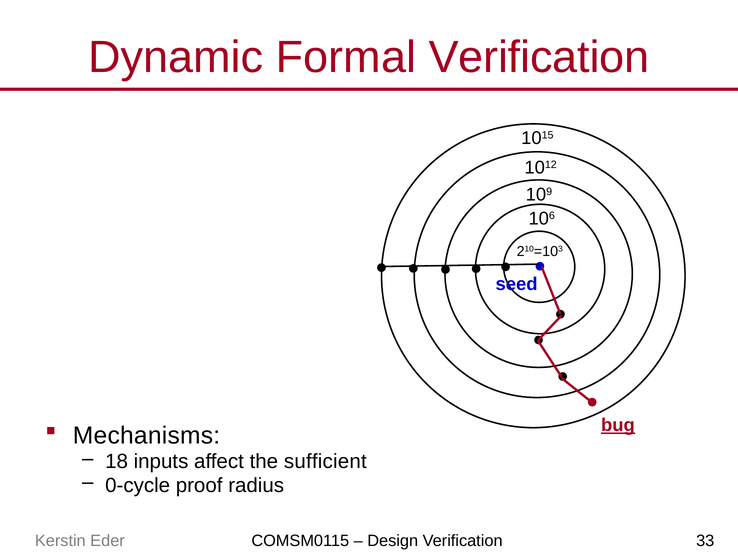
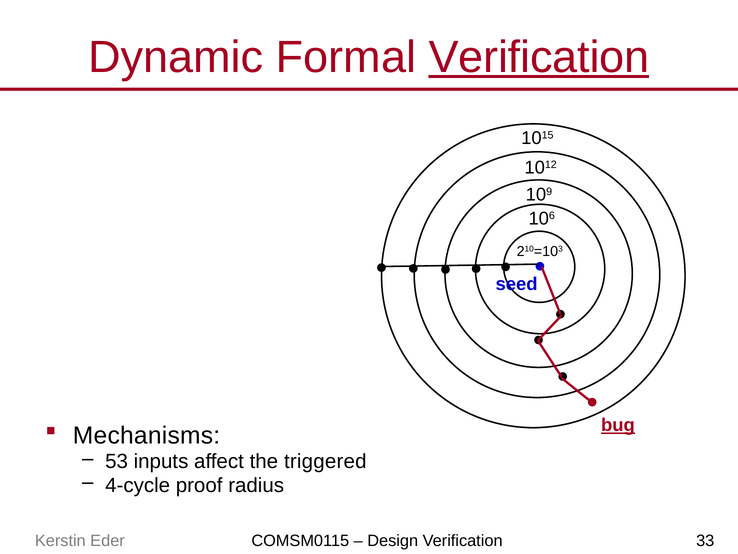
Verification at (539, 57) underline: none -> present
18: 18 -> 53
sufficient: sufficient -> triggered
0-cycle: 0-cycle -> 4-cycle
